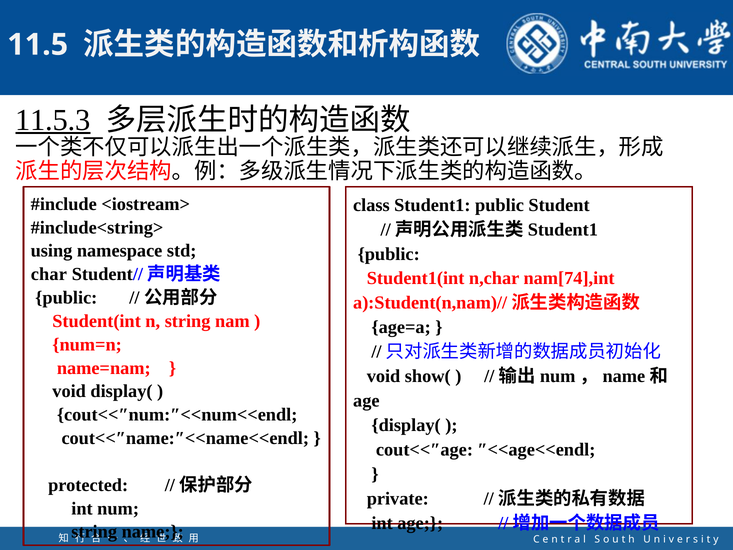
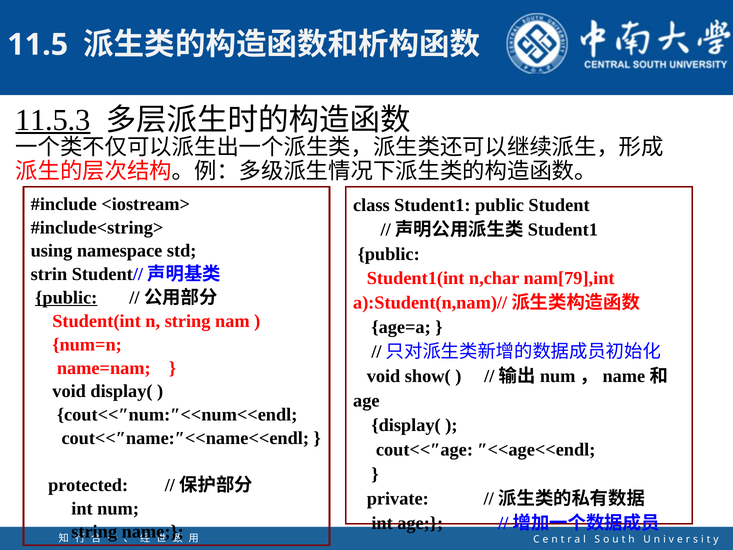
char: char -> strin
nam[74],int: nam[74],int -> nam[79],int
public at (66, 298) underline: none -> present
